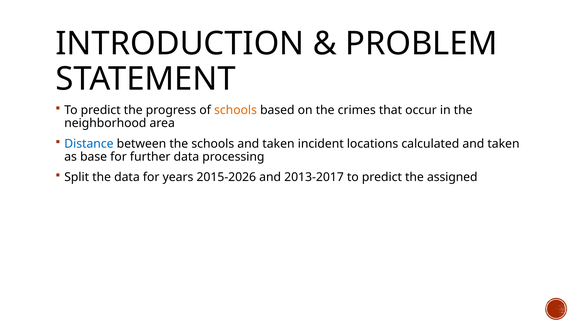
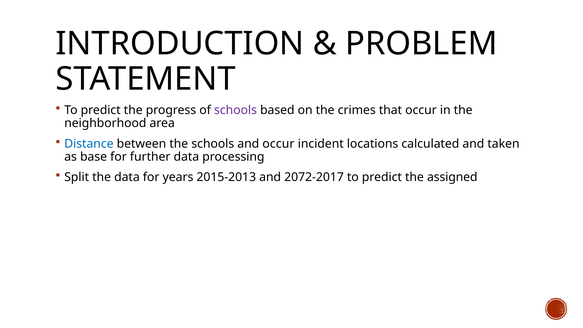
schools at (236, 110) colour: orange -> purple
schools and taken: taken -> occur
2015-2026: 2015-2026 -> 2015-2013
2013-2017: 2013-2017 -> 2072-2017
